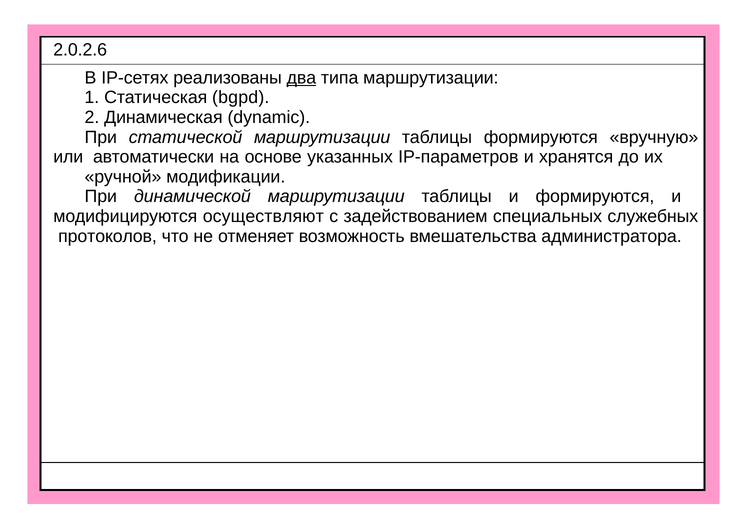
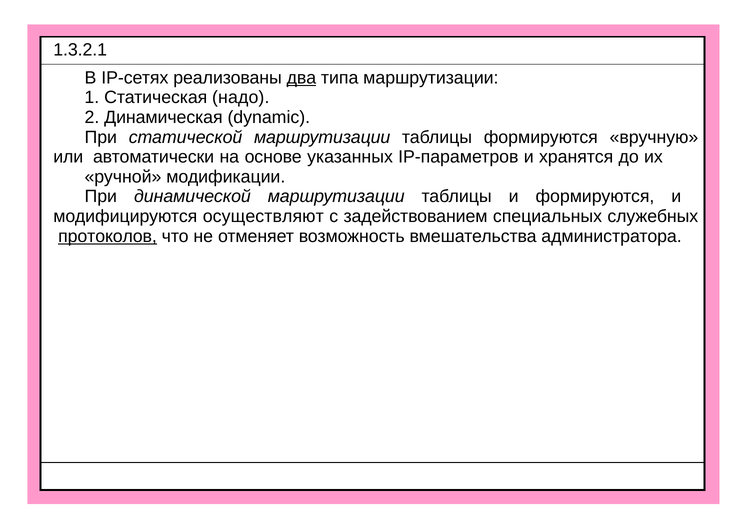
2.0.2.6: 2.0.2.6 -> 1.3.2.1
bgpd: bgpd -> надо
протоколов underline: none -> present
